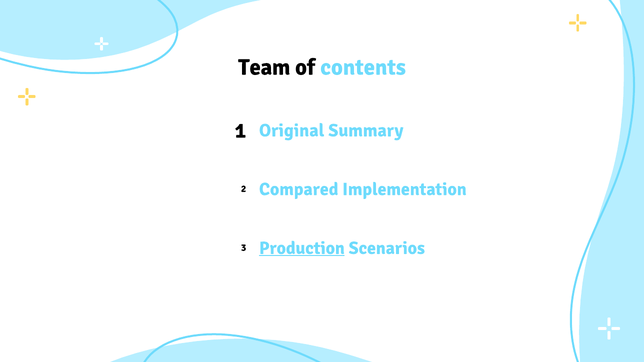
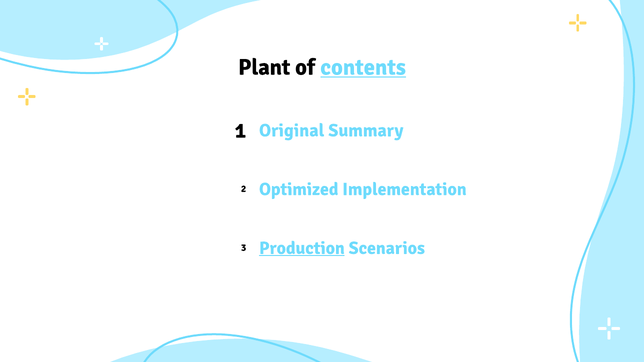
Team: Team -> Plant
contents underline: none -> present
Compared: Compared -> Optimized
